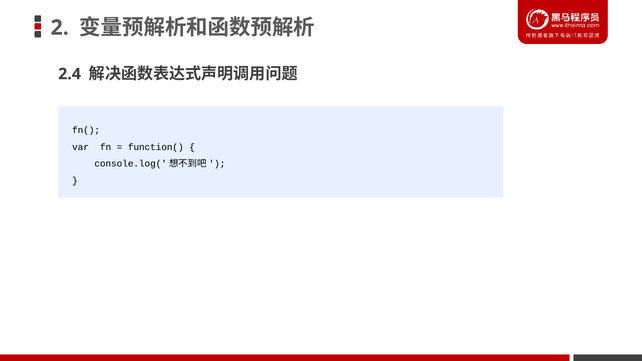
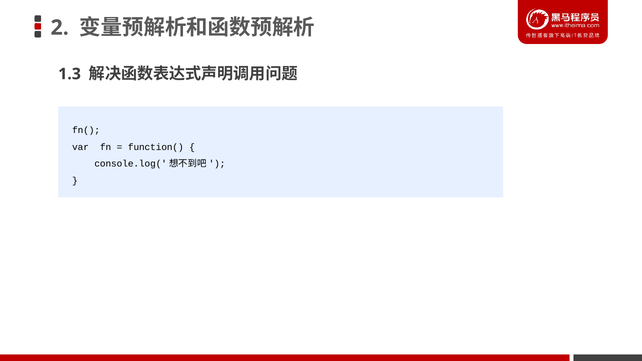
2.4: 2.4 -> 1.3
